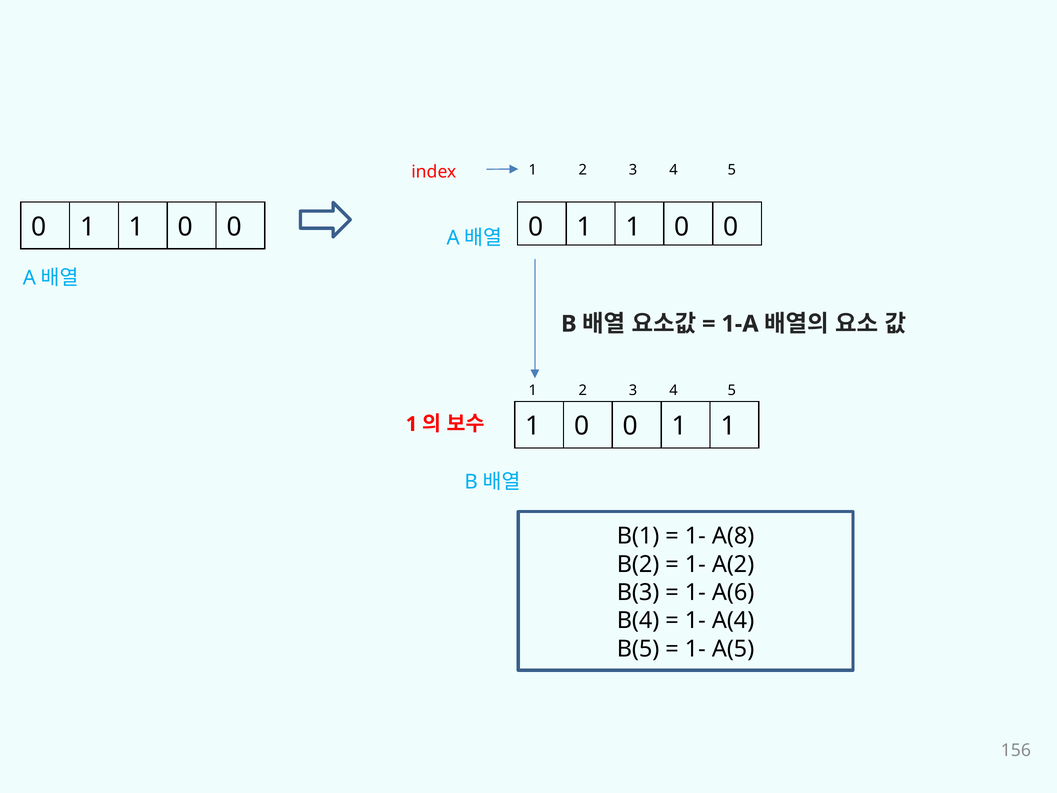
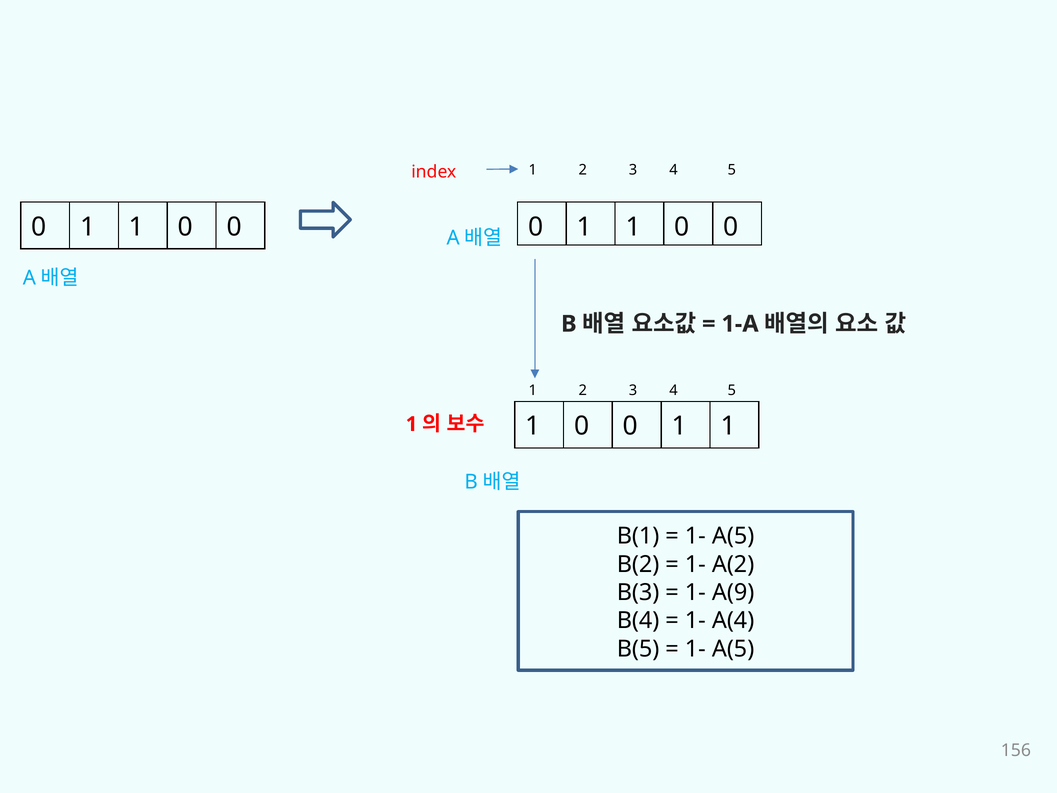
A(8 at (733, 536): A(8 -> A(5
A(6: A(6 -> A(9
